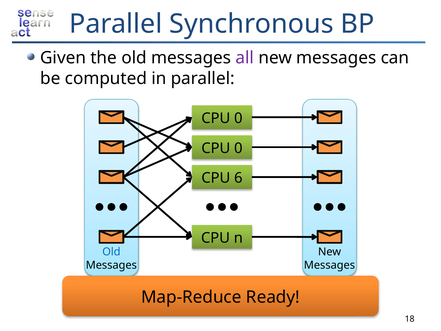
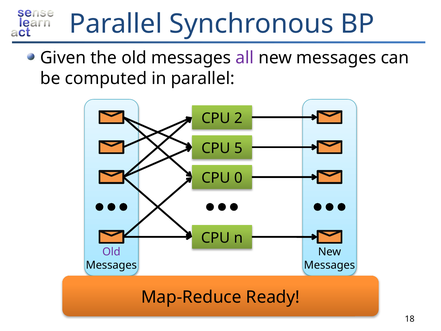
0 at (238, 118): 0 -> 2
0 at (238, 148): 0 -> 5
6: 6 -> 0
Old at (111, 252) colour: blue -> purple
